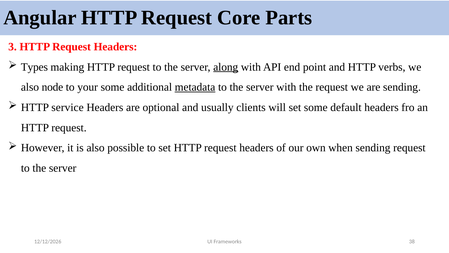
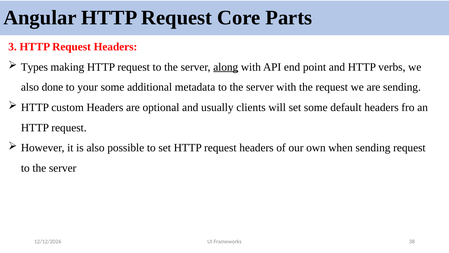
node: node -> done
metadata underline: present -> none
service: service -> custom
